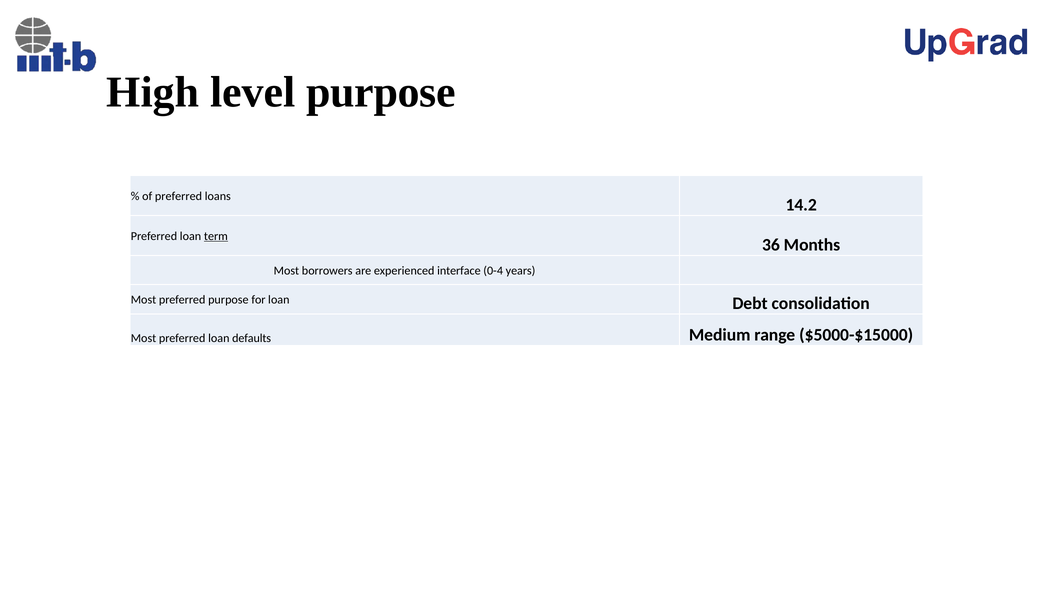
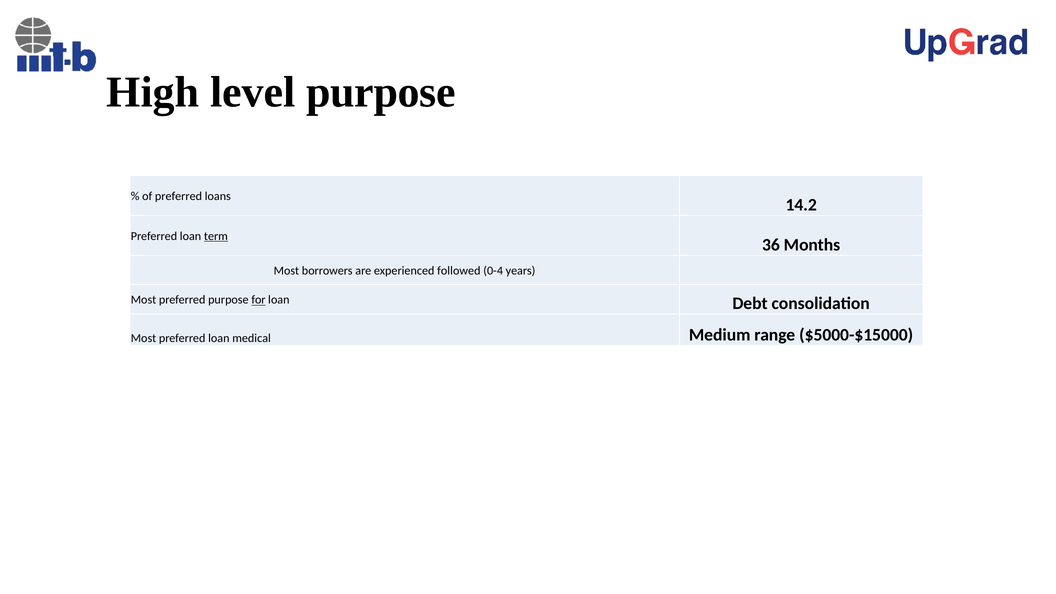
interface: interface -> followed
for underline: none -> present
defaults: defaults -> medical
